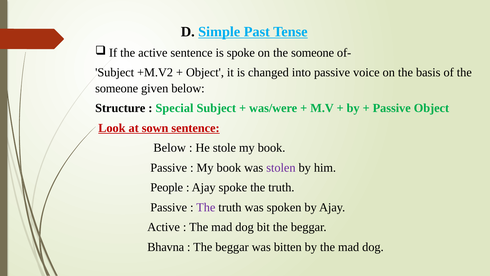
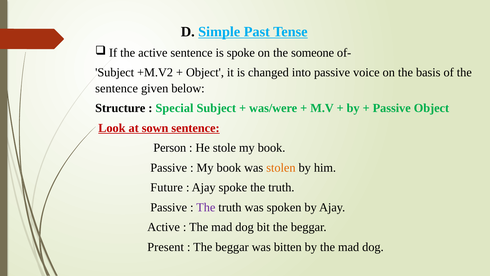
someone at (117, 88): someone -> sentence
Below at (170, 148): Below -> Person
stolen colour: purple -> orange
People: People -> Future
Bhavna: Bhavna -> Present
